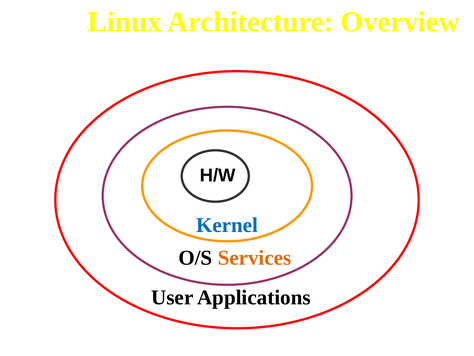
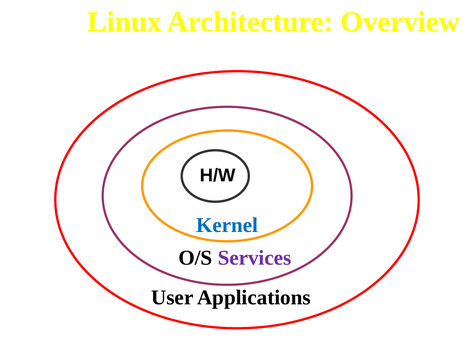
Services colour: orange -> purple
